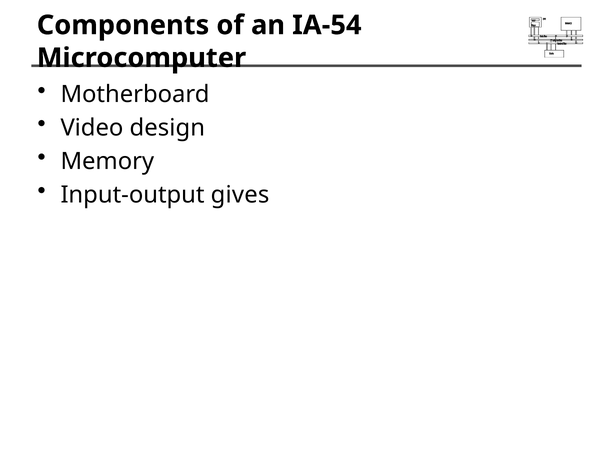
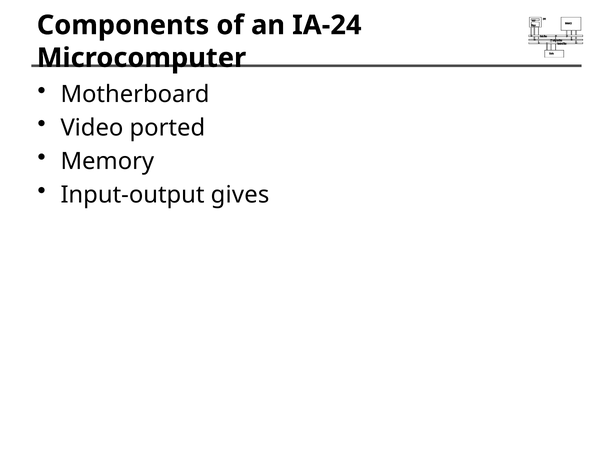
IA-54: IA-54 -> IA-24
design: design -> ported
